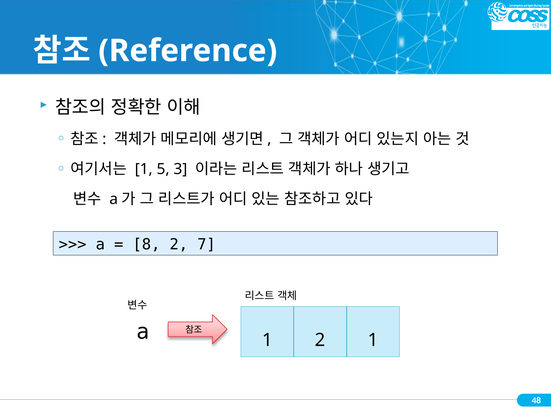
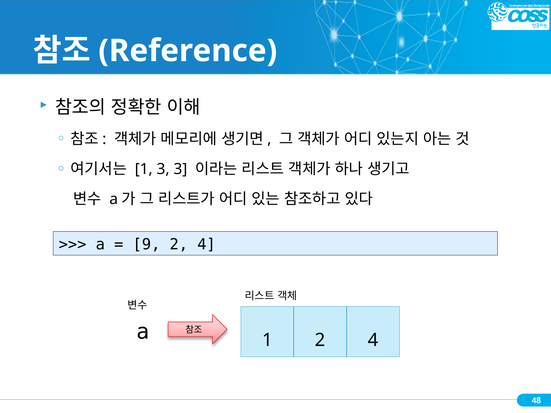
1 5: 5 -> 3
8: 8 -> 9
7 at (207, 245): 7 -> 4
1 2 1: 1 -> 4
